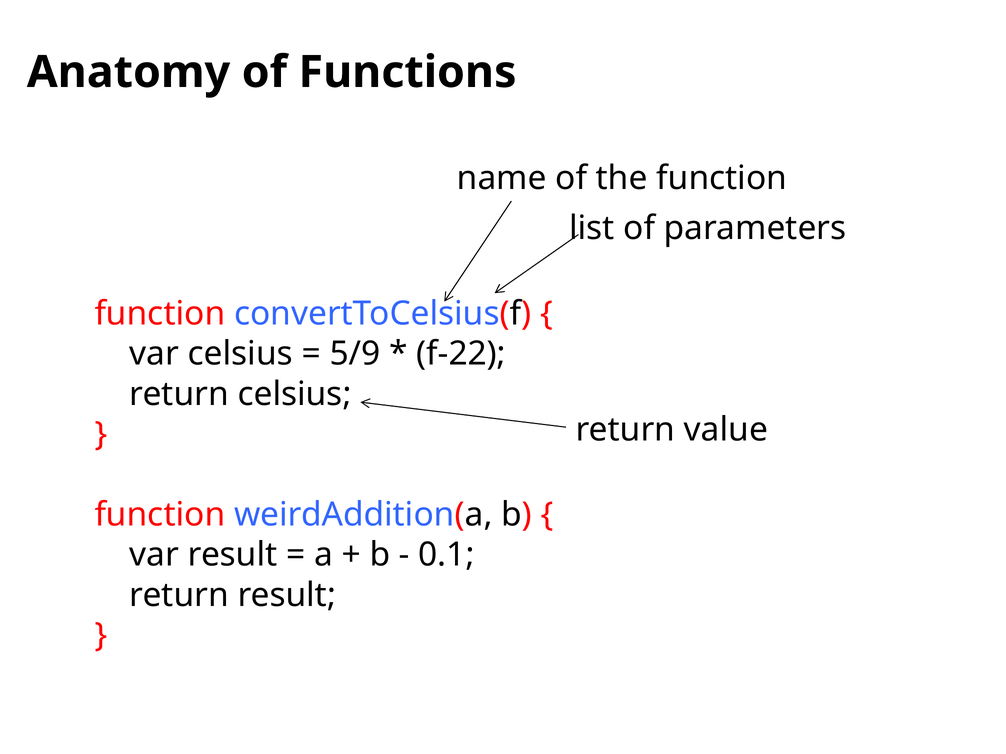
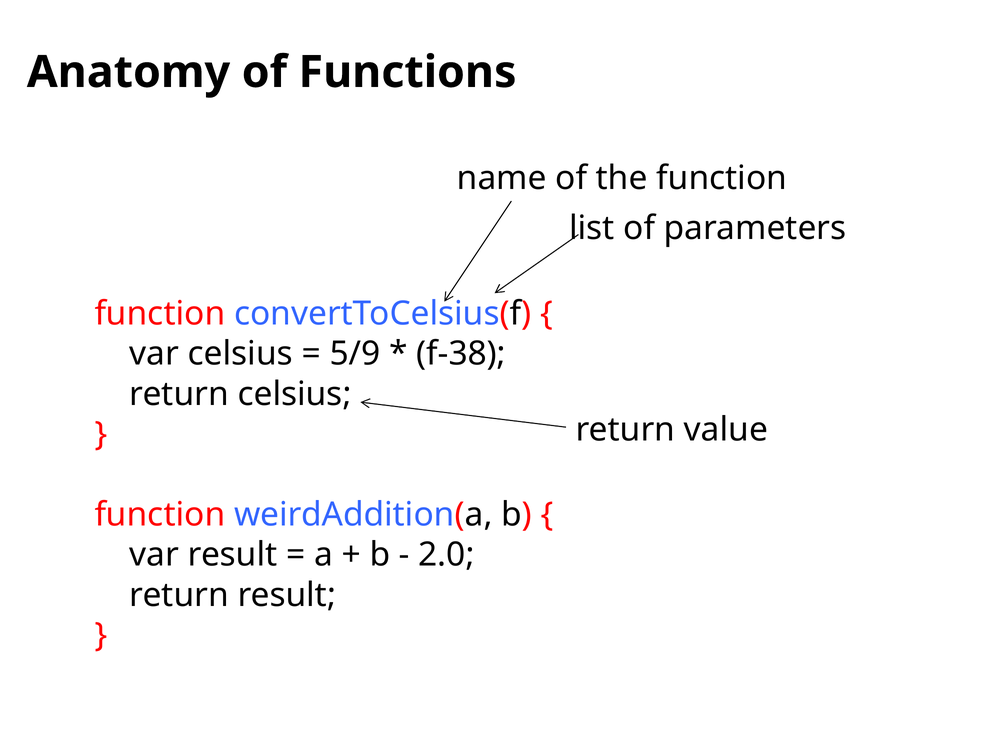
f-22: f-22 -> f-38
0.1: 0.1 -> 2.0
